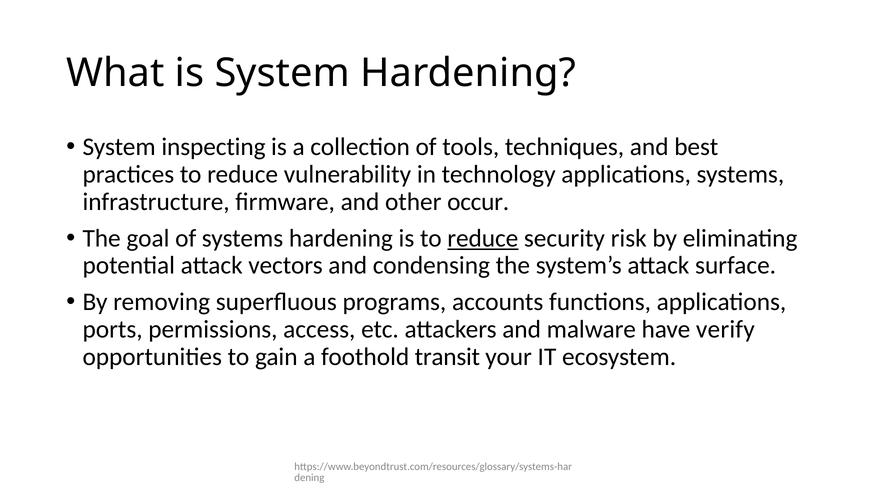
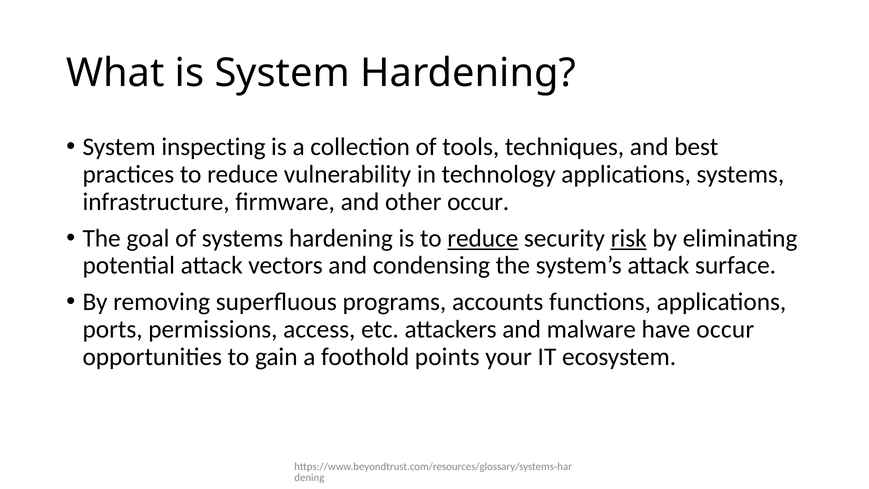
risk underline: none -> present
have verify: verify -> occur
transit: transit -> points
